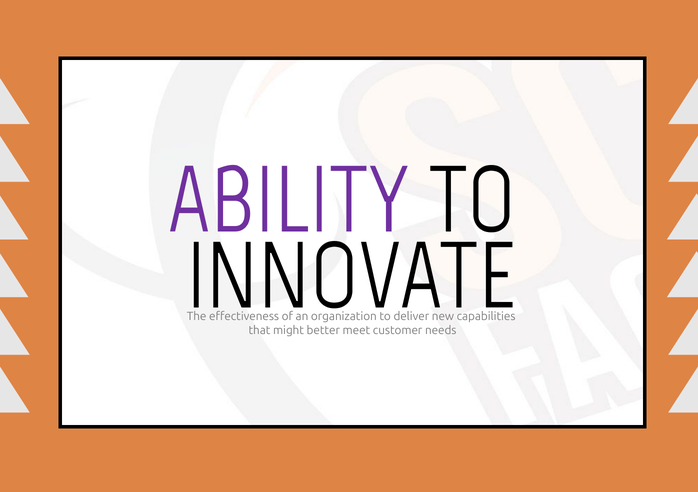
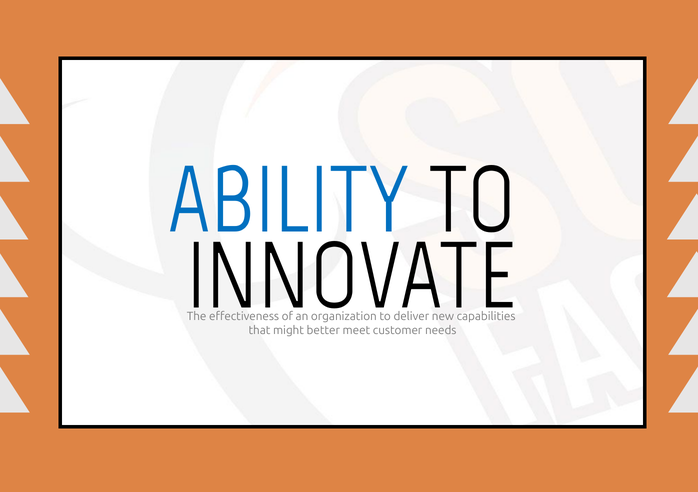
ABILITY colour: purple -> blue
